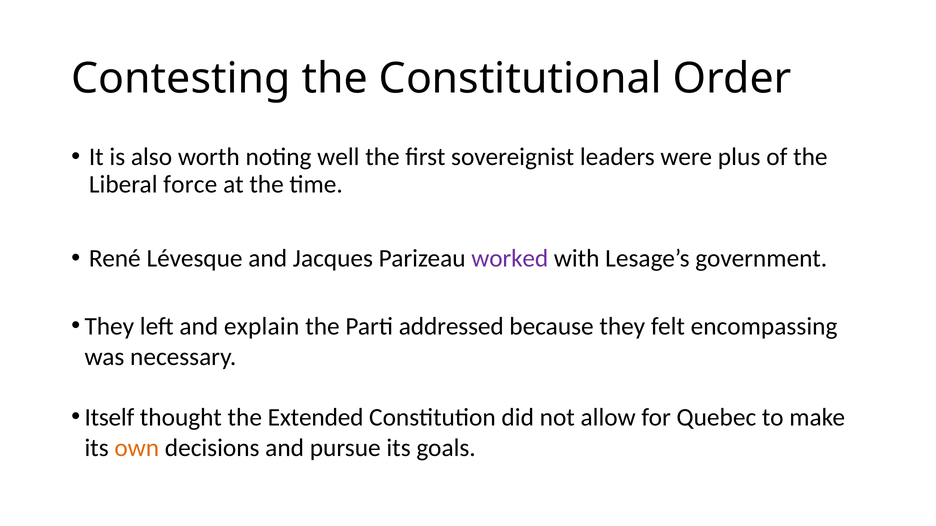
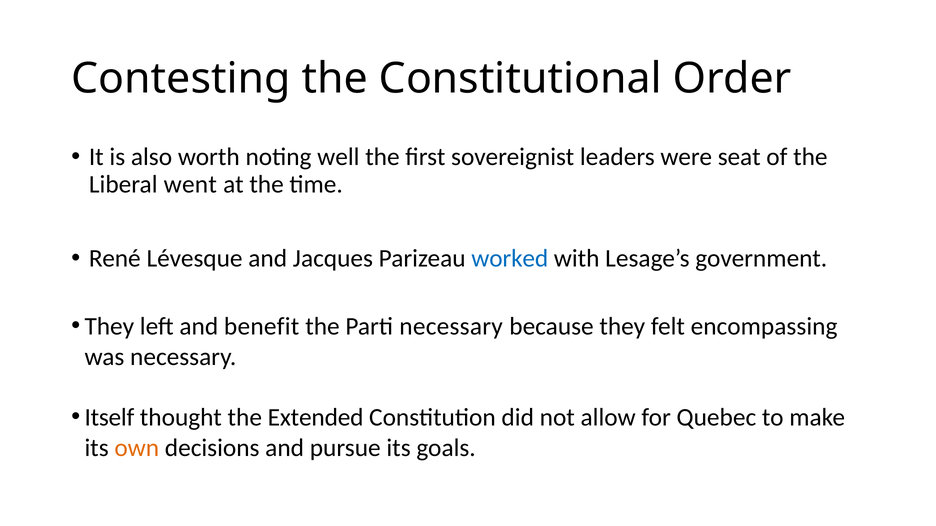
plus: plus -> seat
force: force -> went
worked colour: purple -> blue
explain: explain -> benefit
Parti addressed: addressed -> necessary
